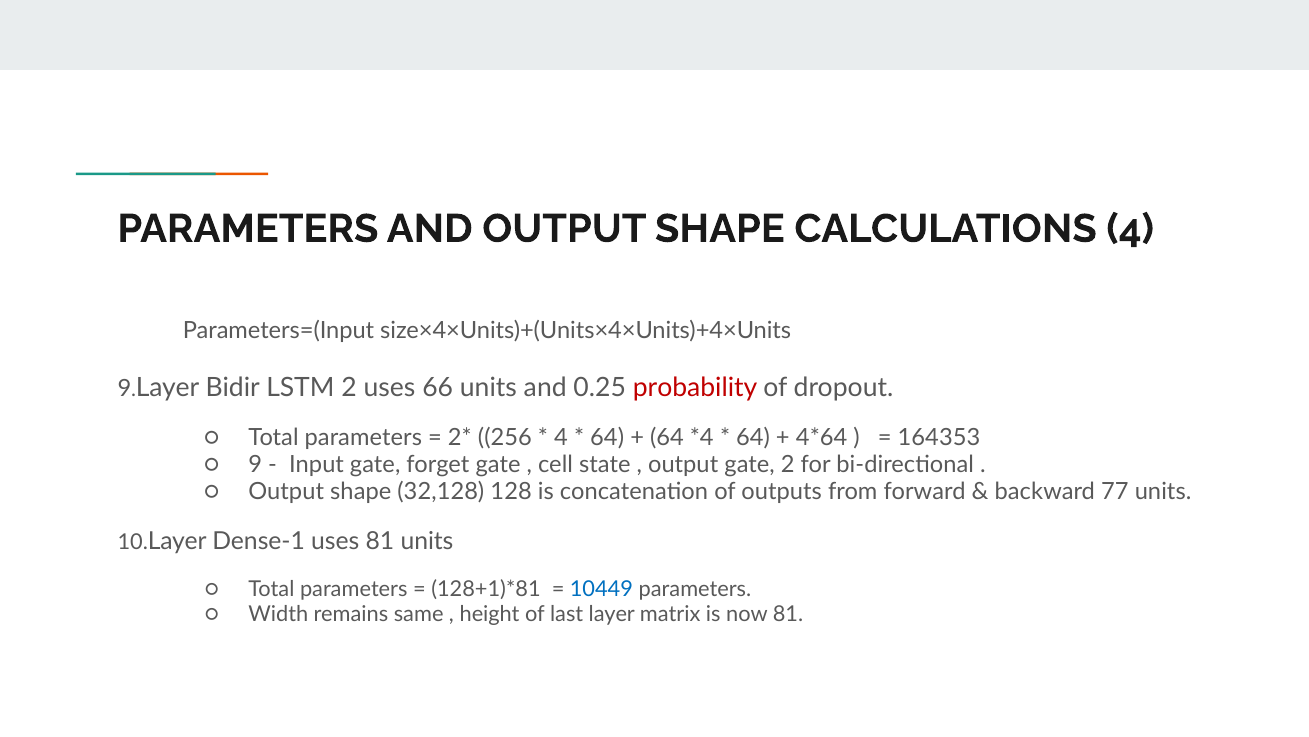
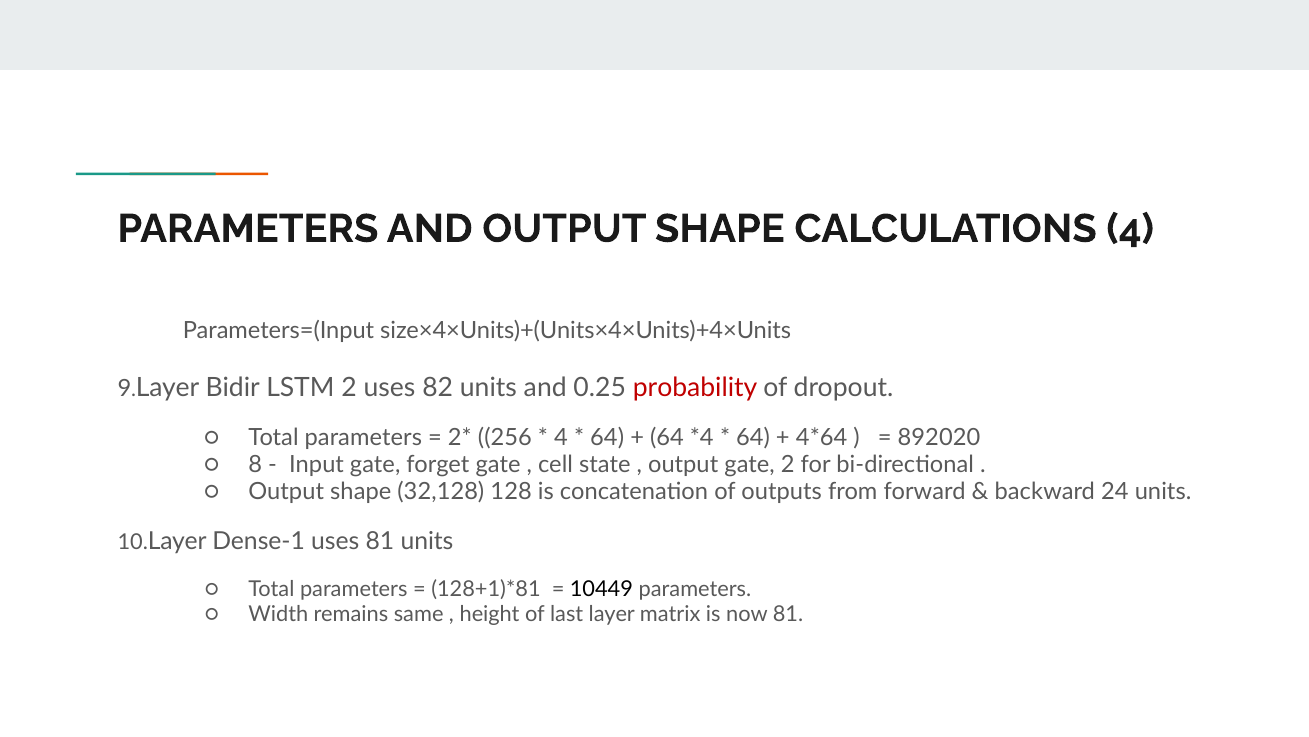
66: 66 -> 82
164353: 164353 -> 892020
9 at (255, 464): 9 -> 8
77: 77 -> 24
10449 colour: blue -> black
